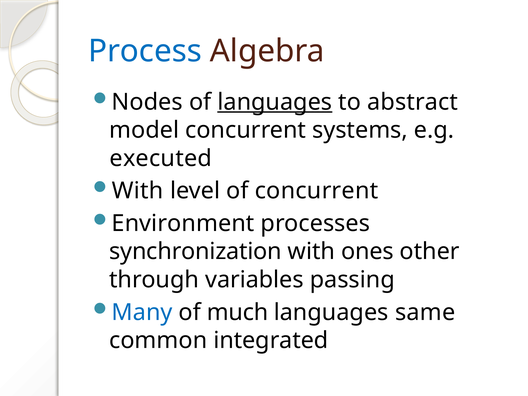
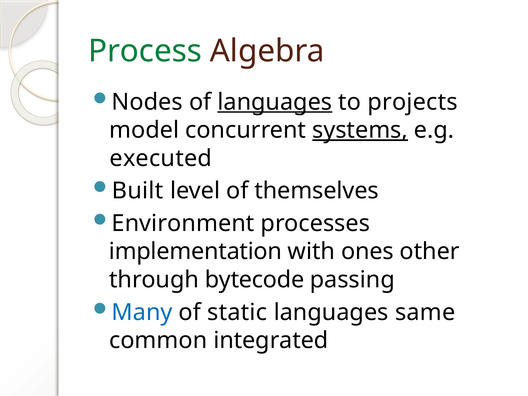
Process colour: blue -> green
abstract: abstract -> projects
systems underline: none -> present
With at (138, 191): With -> Built
of concurrent: concurrent -> themselves
synchronization: synchronization -> implementation
variables: variables -> bytecode
much: much -> static
